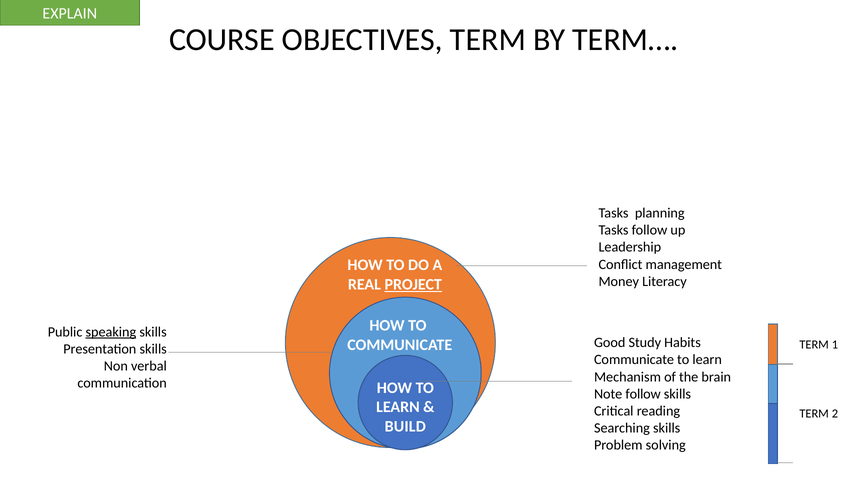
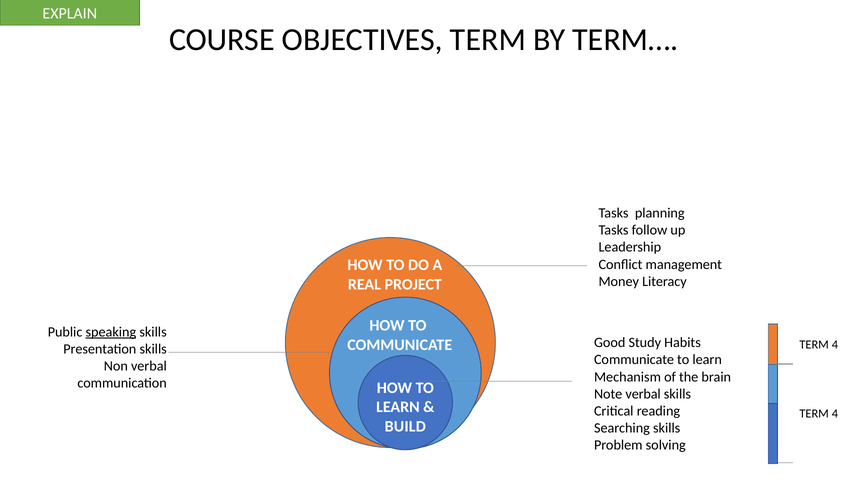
PROJECT underline: present -> none
1 at (835, 344): 1 -> 4
Note follow: follow -> verbal
2 at (835, 413): 2 -> 4
